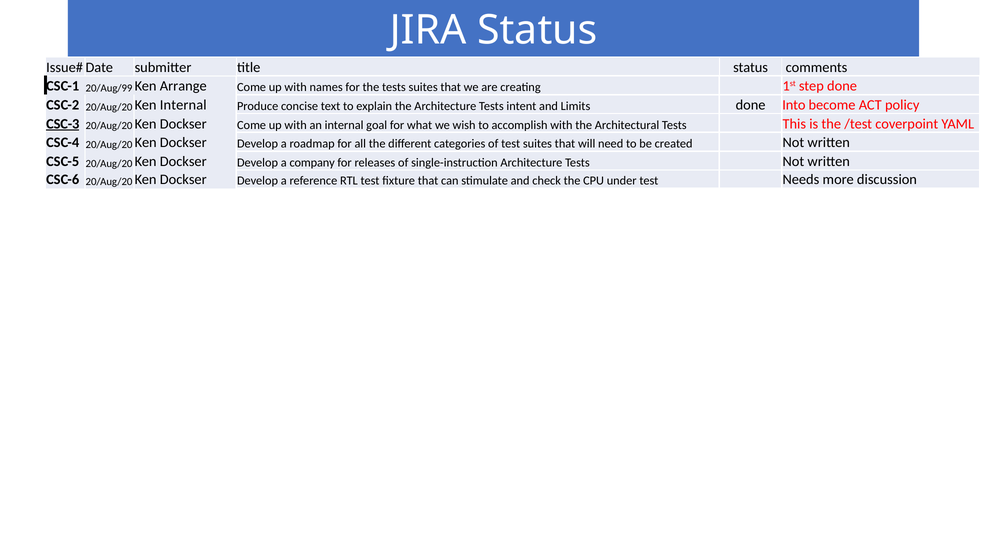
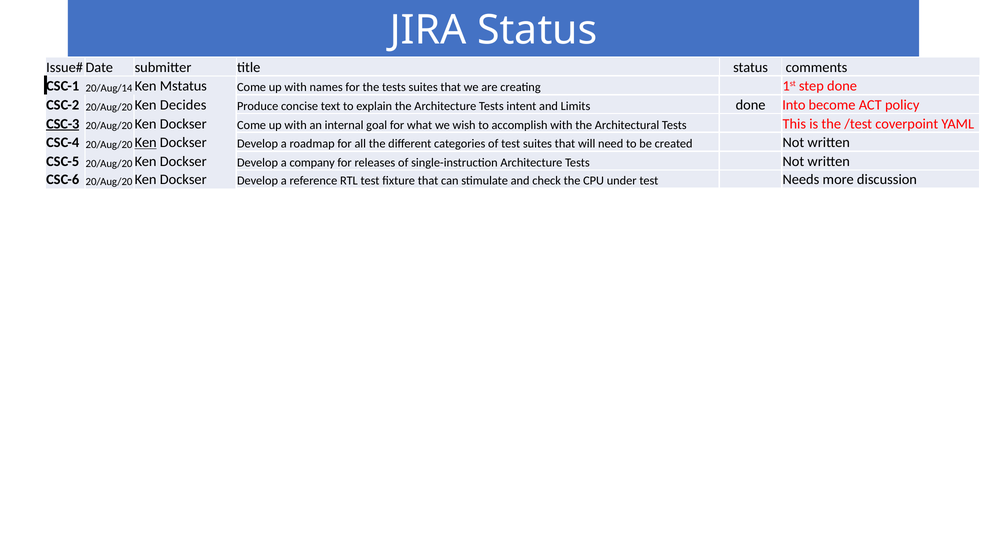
20/Aug/99: 20/Aug/99 -> 20/Aug/14
Arrange: Arrange -> Mstatus
Ken Internal: Internal -> Decides
Ken at (146, 143) underline: none -> present
